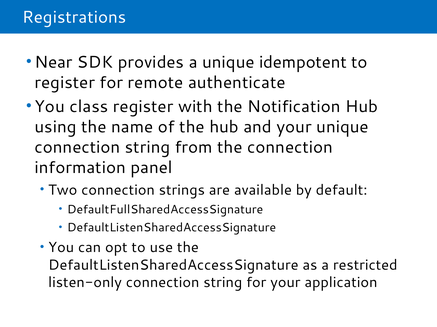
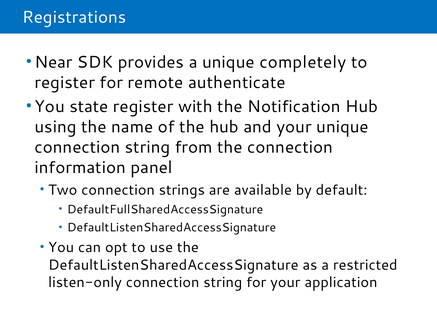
idempotent: idempotent -> completely
class: class -> state
